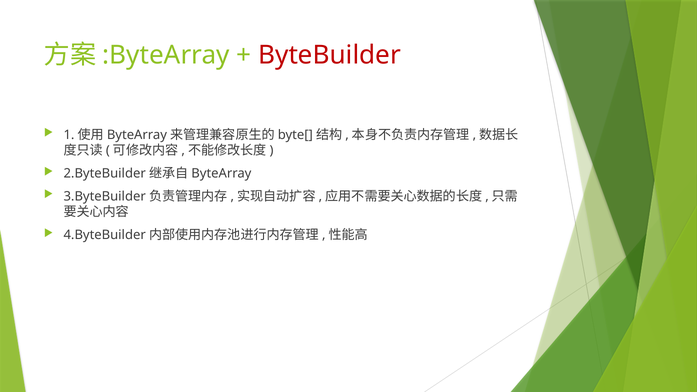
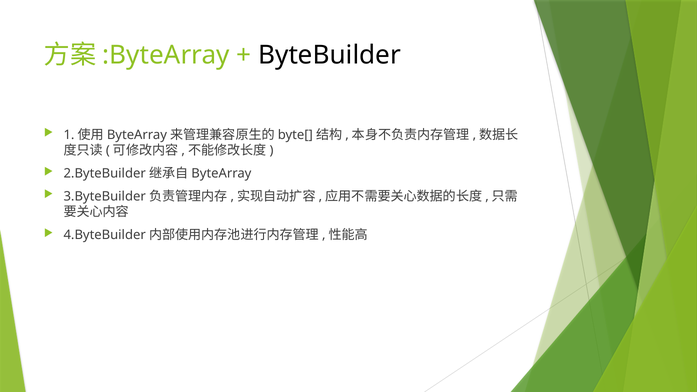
ByteBuilder colour: red -> black
